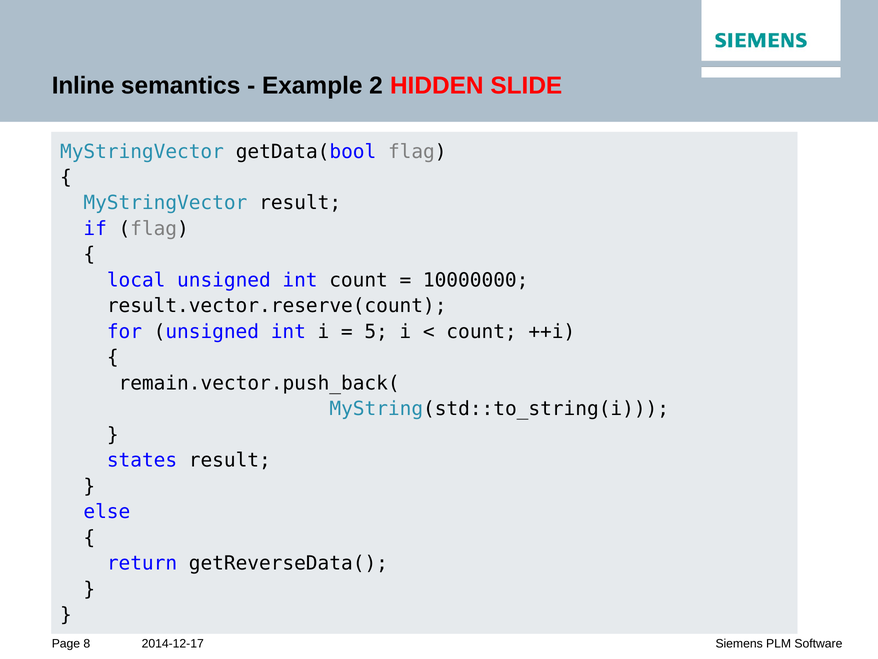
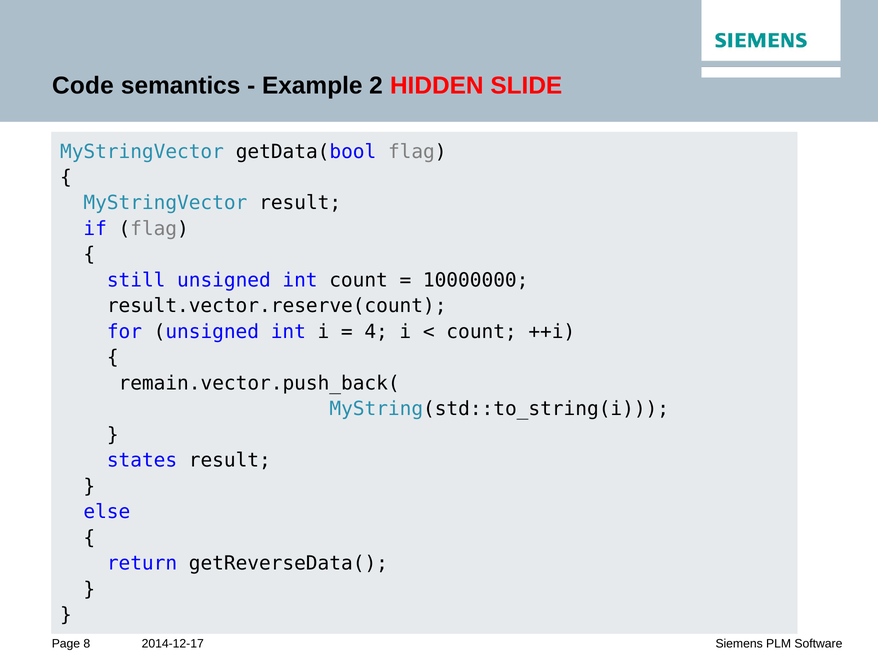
Inline: Inline -> Code
local: local -> still
5: 5 -> 4
